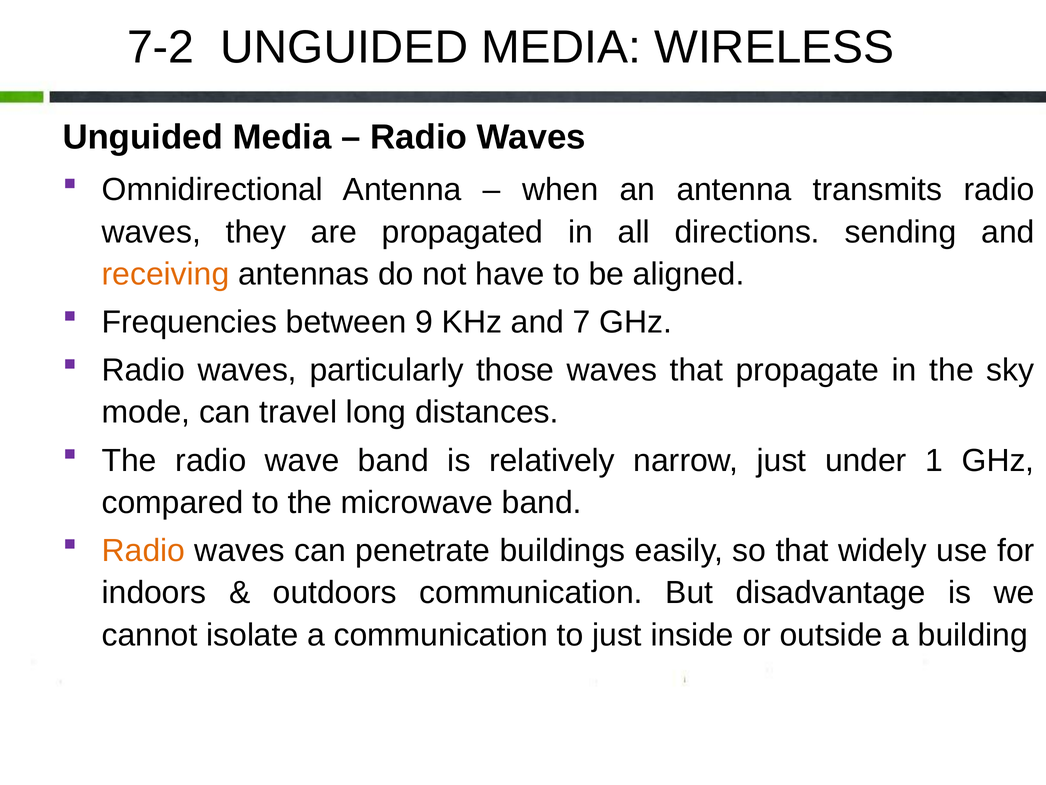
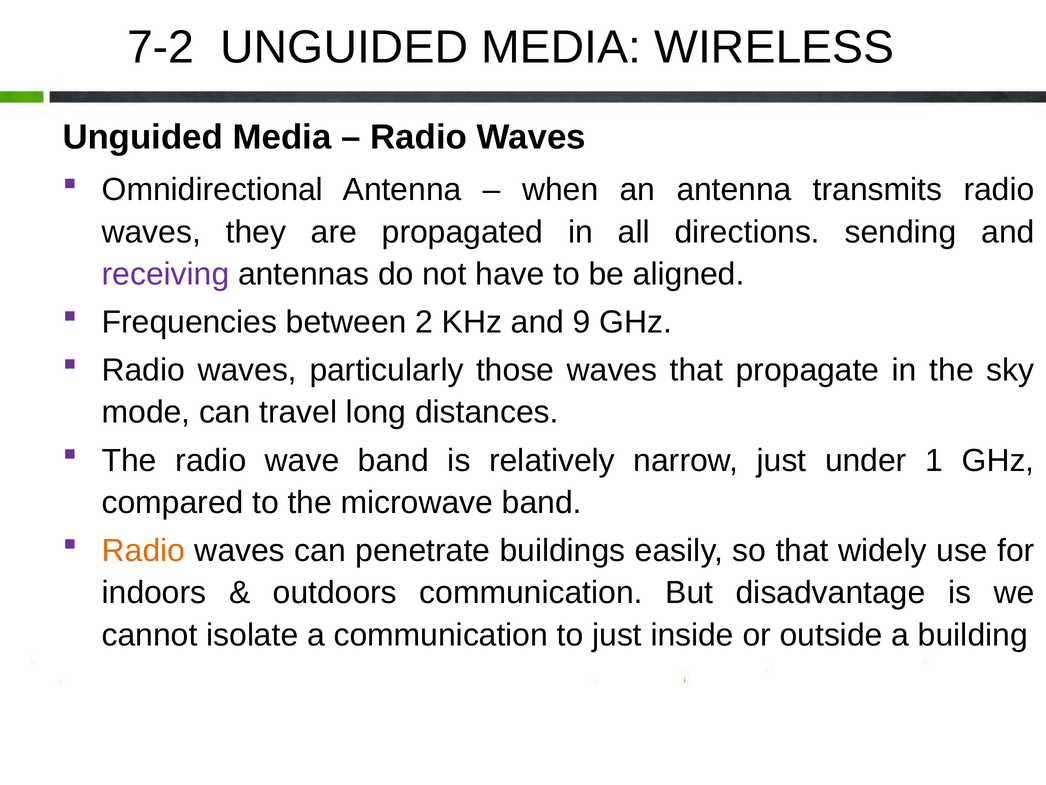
receiving colour: orange -> purple
9: 9 -> 2
7: 7 -> 9
